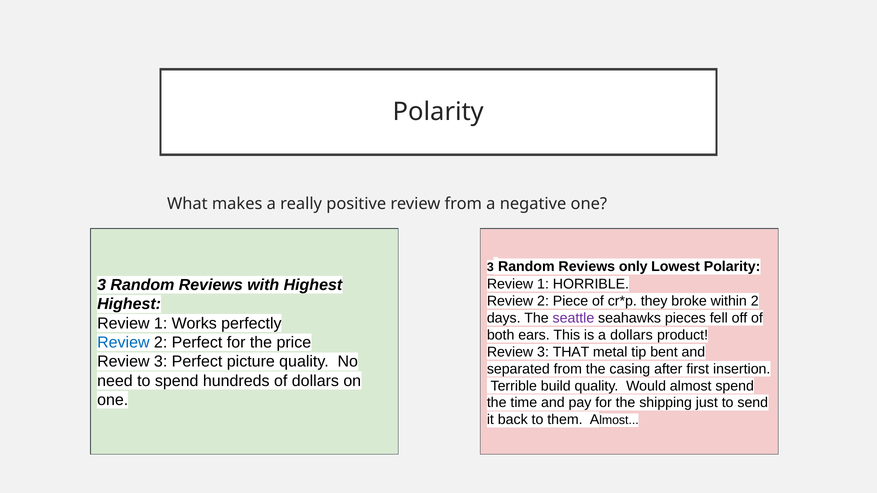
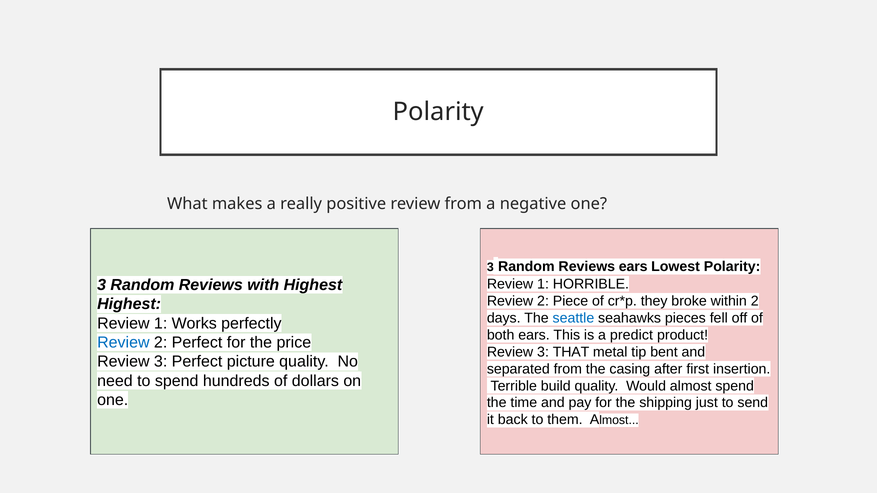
Reviews only: only -> ears
seattle colour: purple -> blue
a dollars: dollars -> predict
